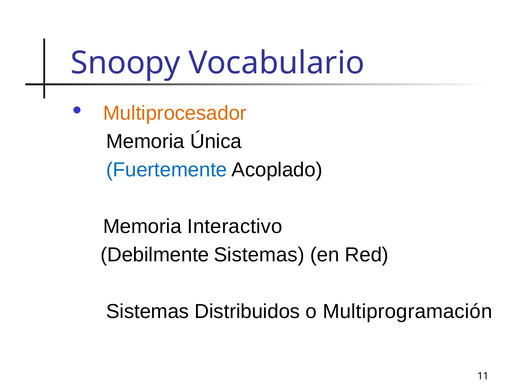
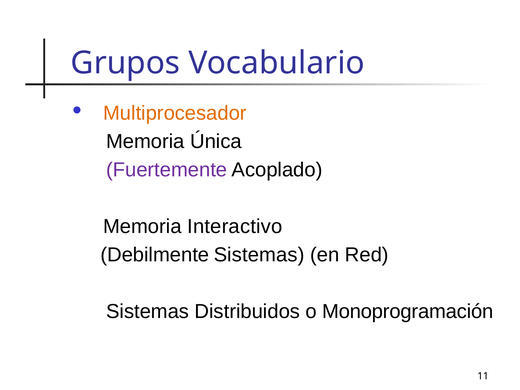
Snoopy: Snoopy -> Grupos
Fuertemente colour: blue -> purple
Multiprogramación: Multiprogramación -> Monoprogramación
